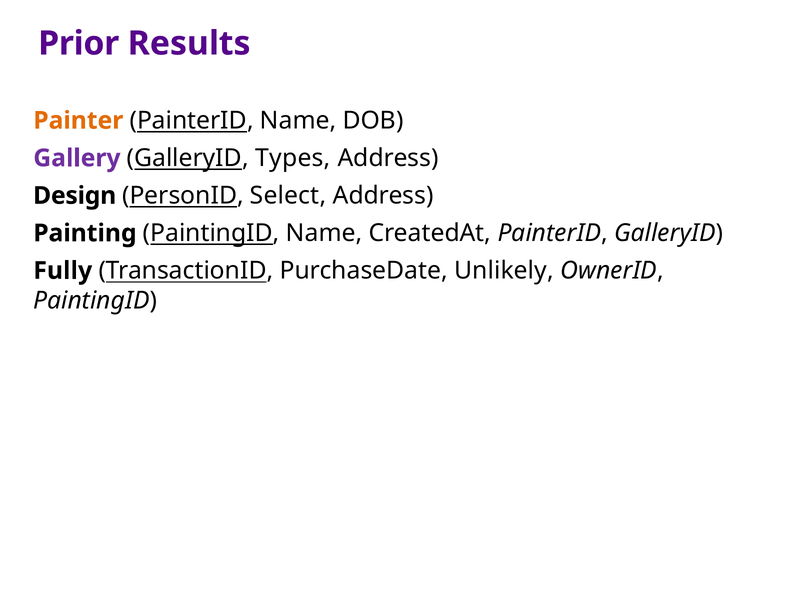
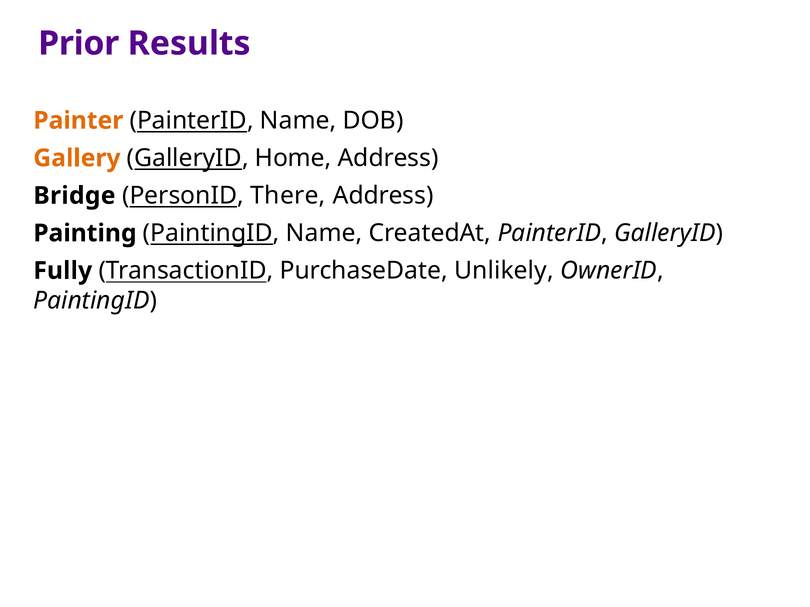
Gallery colour: purple -> orange
Types: Types -> Home
Design: Design -> Bridge
Select: Select -> There
